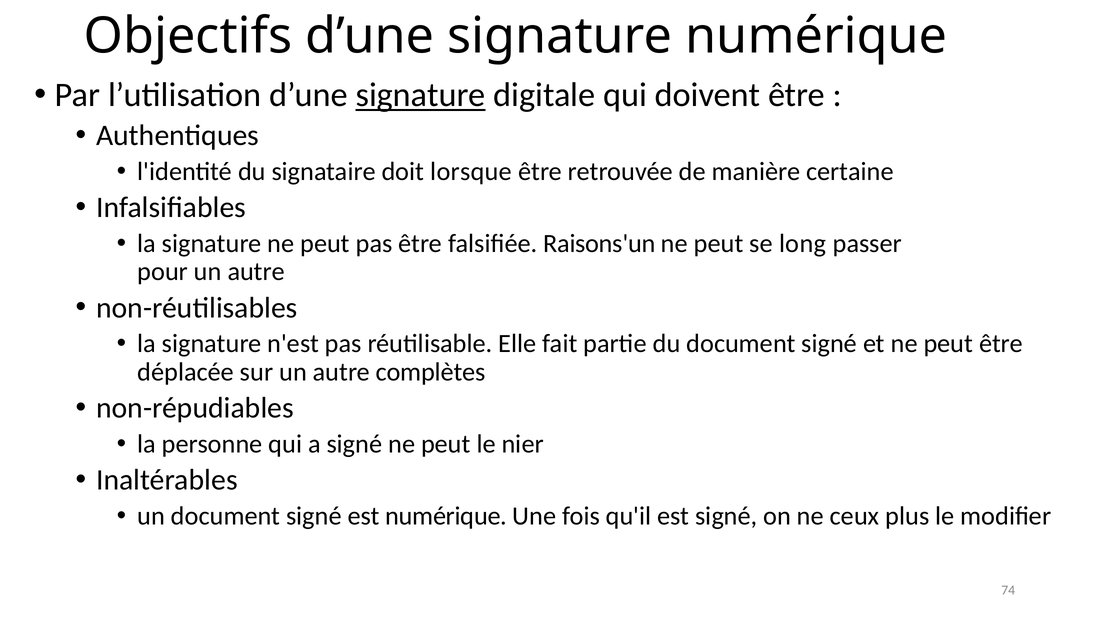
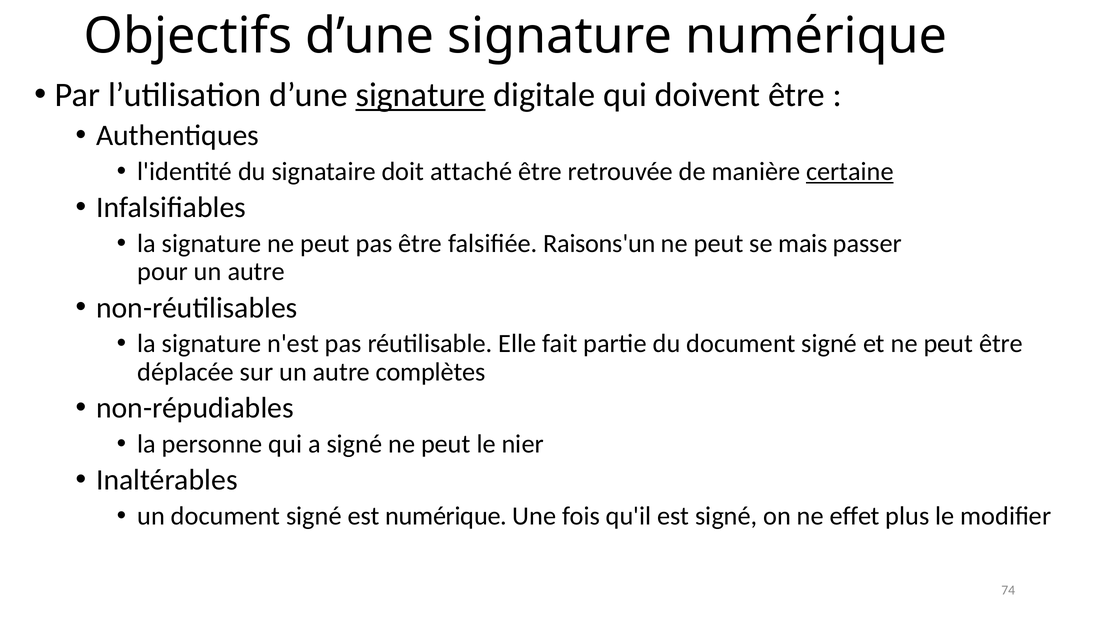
lorsque: lorsque -> attaché
certaine underline: none -> present
long: long -> mais
ceux: ceux -> effet
